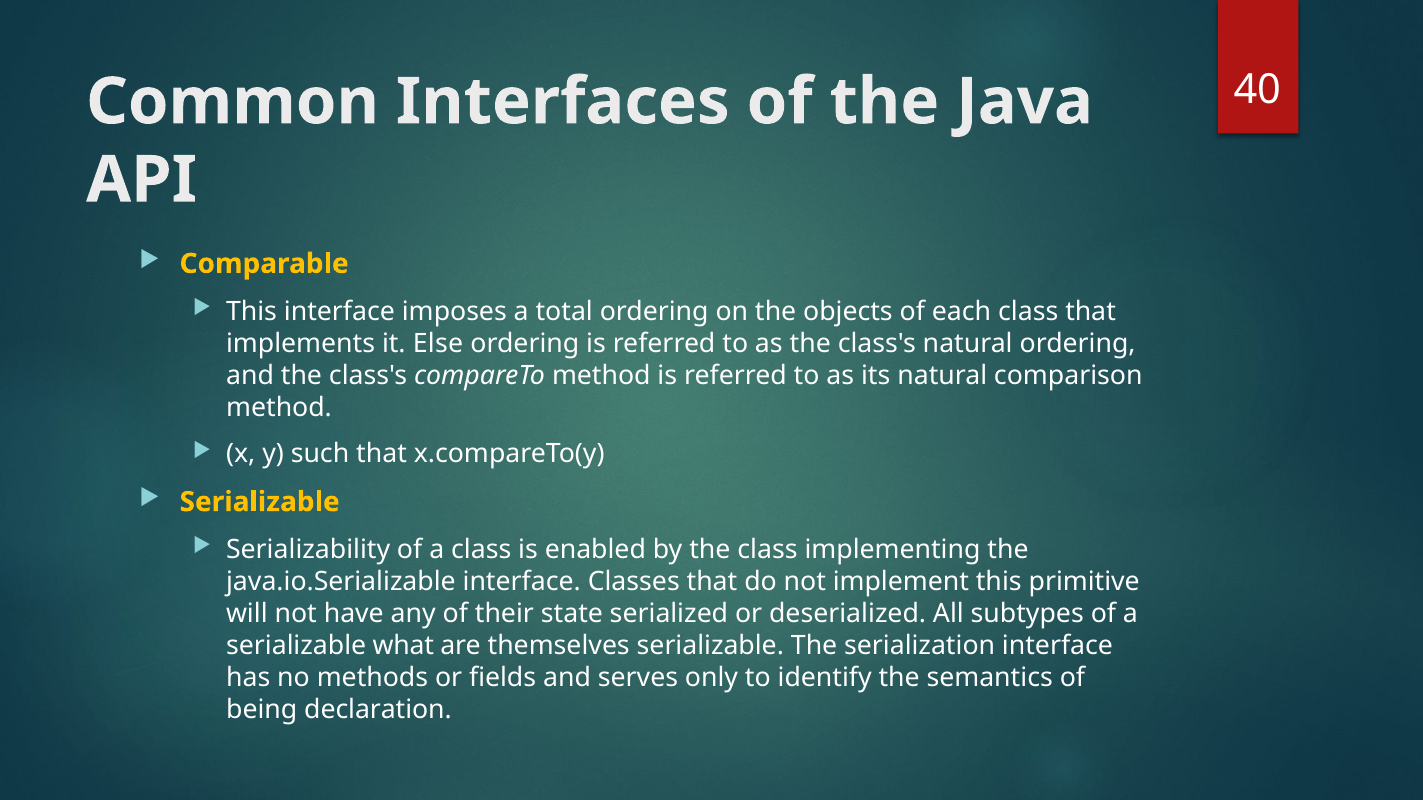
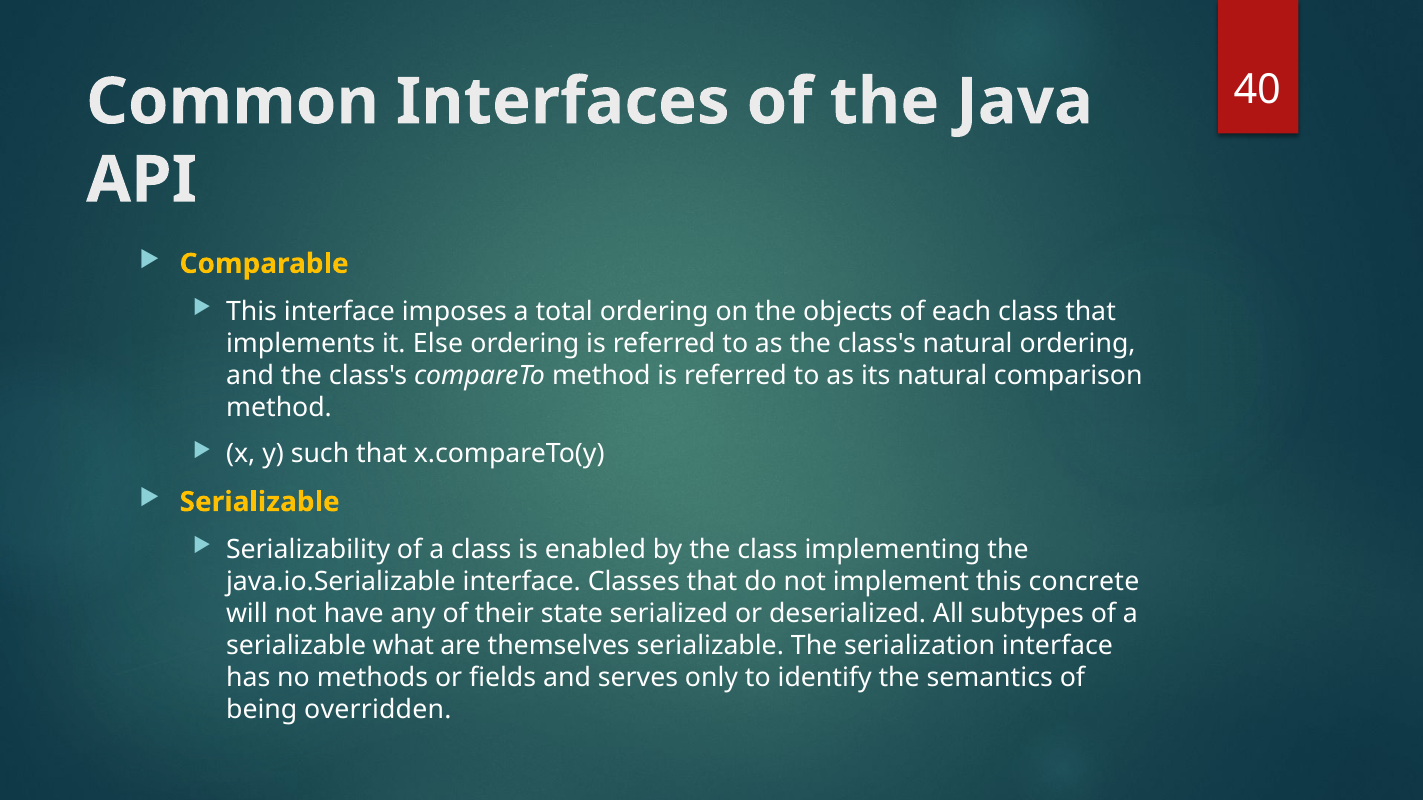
primitive: primitive -> concrete
declaration: declaration -> overridden
